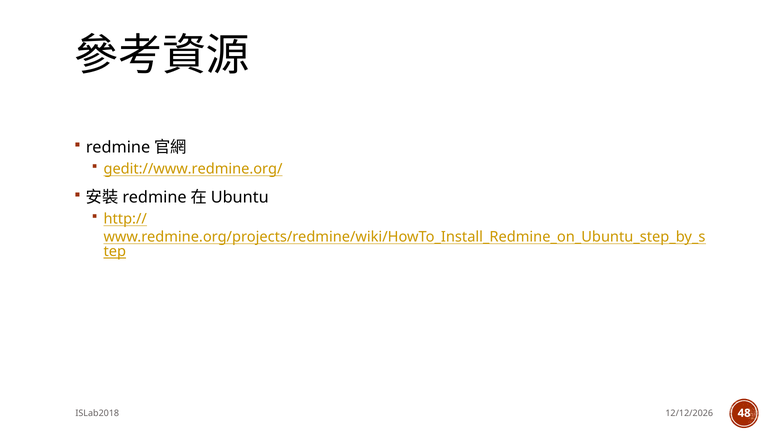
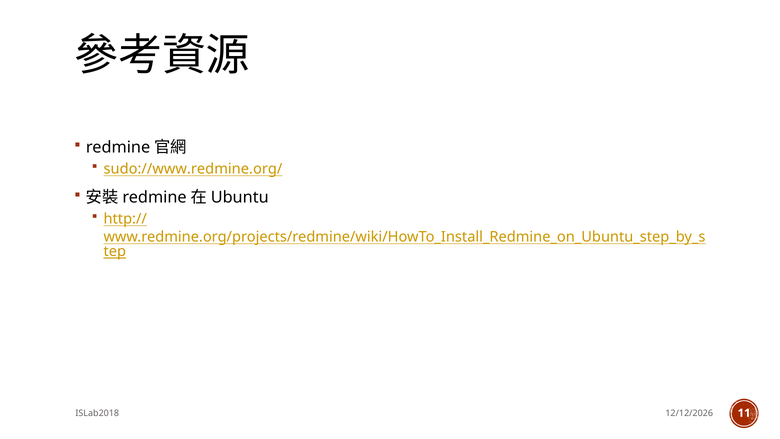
gedit://www.redmine.org/: gedit://www.redmine.org/ -> sudo://www.redmine.org/
48: 48 -> 11
